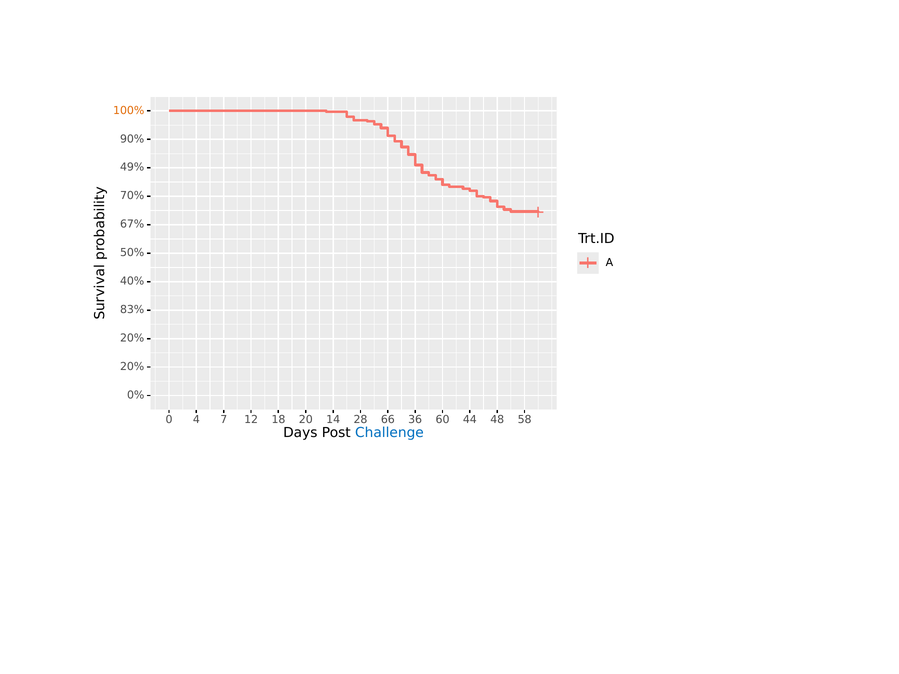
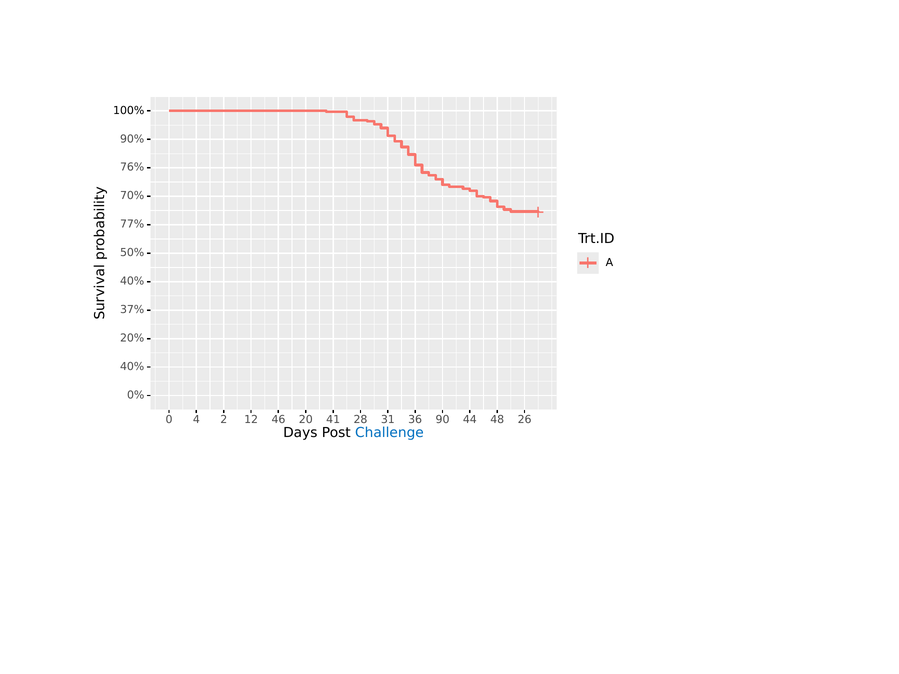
100% colour: orange -> black
49%: 49% -> 76%
67%: 67% -> 77%
83%: 83% -> 37%
20% at (132, 367): 20% -> 40%
7: 7 -> 2
18: 18 -> 46
14: 14 -> 41
66: 66 -> 31
60: 60 -> 90
58: 58 -> 26
